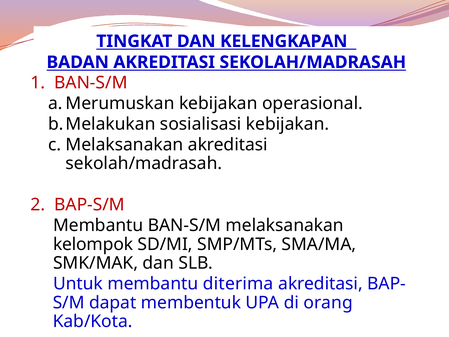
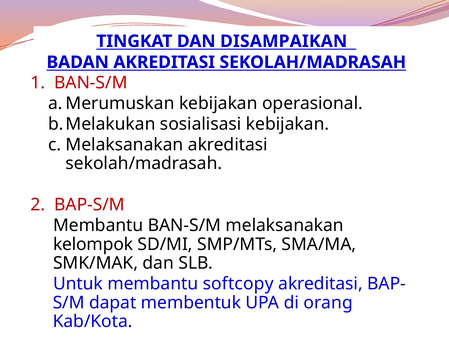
KELENGKAPAN: KELENGKAPAN -> DISAMPAIKAN
diterima: diterima -> softcopy
